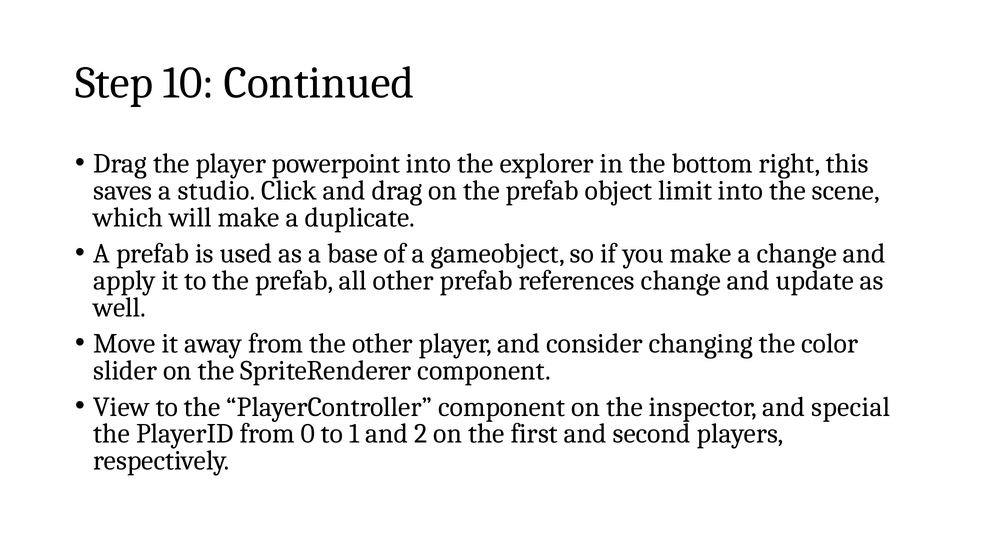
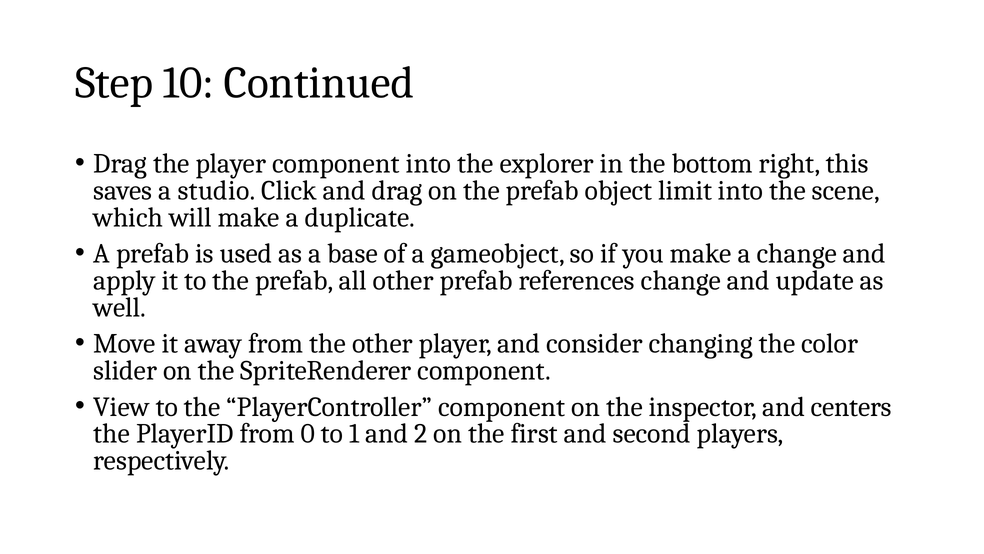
player powerpoint: powerpoint -> component
special: special -> centers
